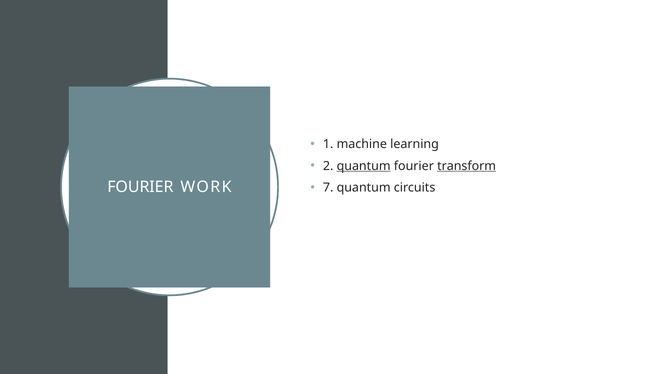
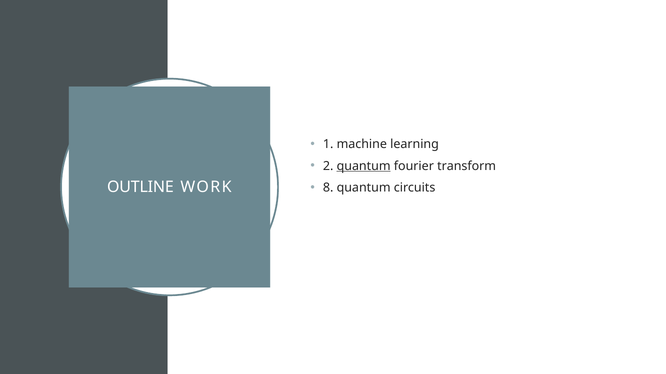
transform underline: present -> none
7: 7 -> 8
FOURIER at (140, 187): FOURIER -> OUTLINE
